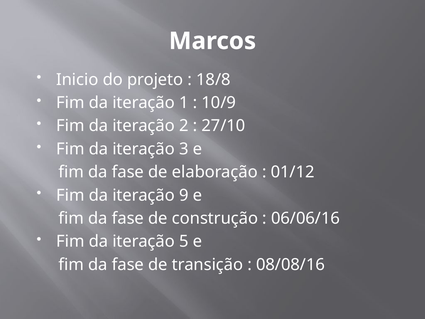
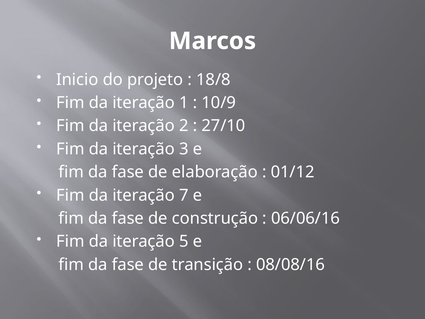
9: 9 -> 7
